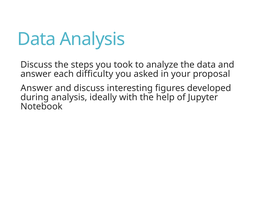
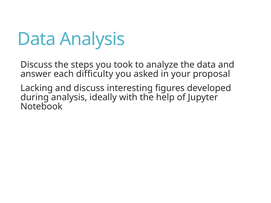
Answer at (37, 88): Answer -> Lacking
